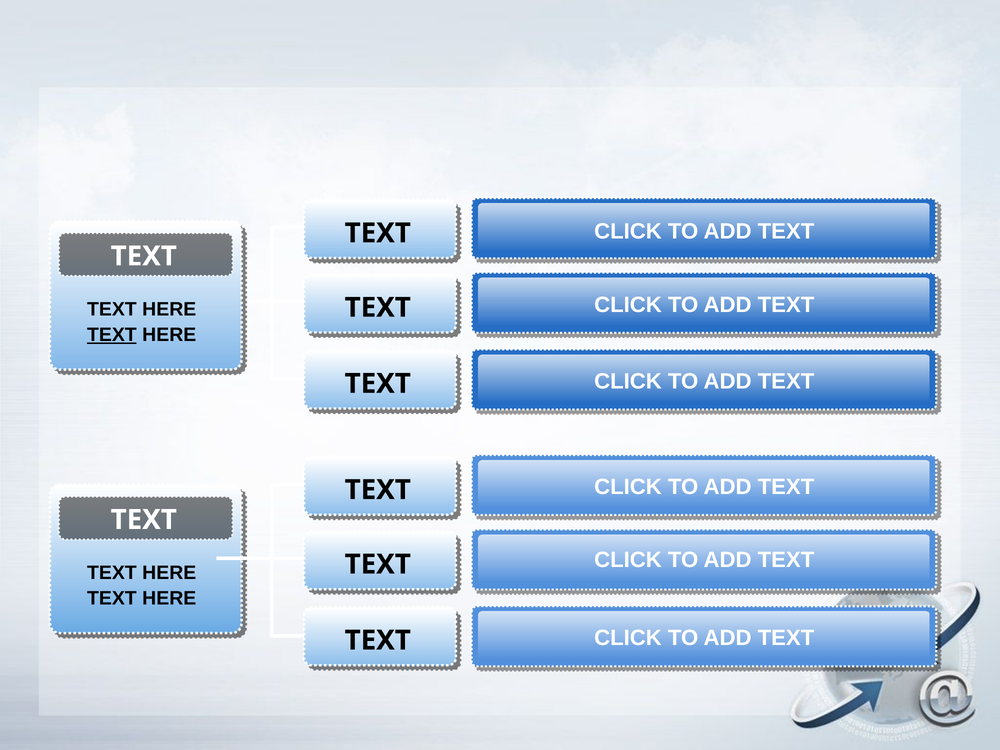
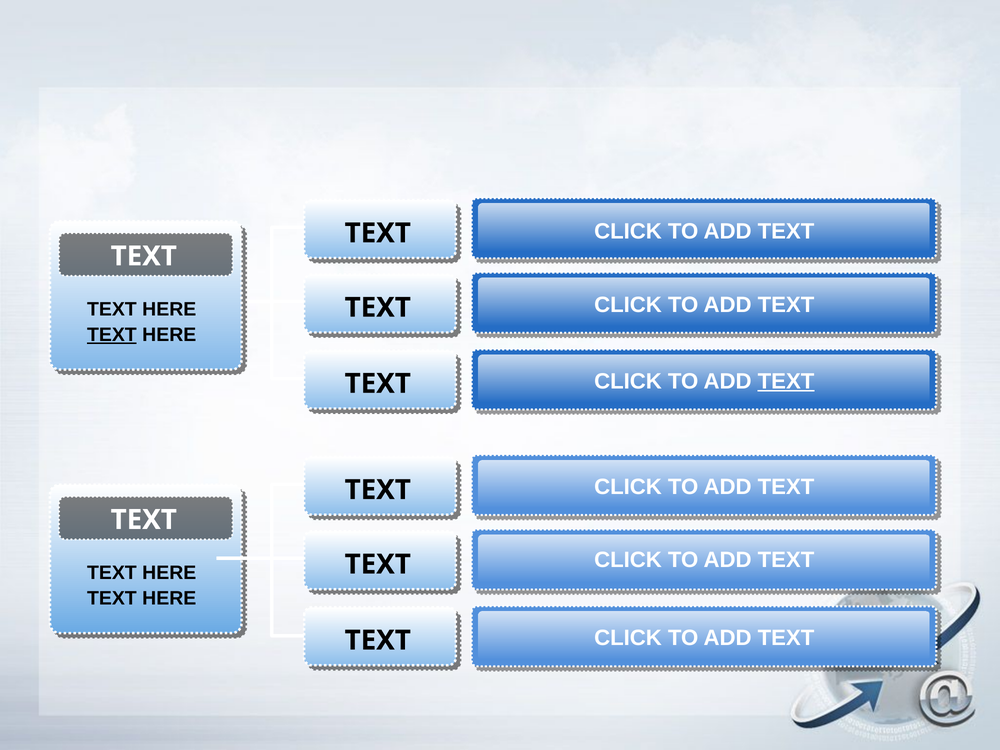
TEXT at (786, 381) underline: none -> present
